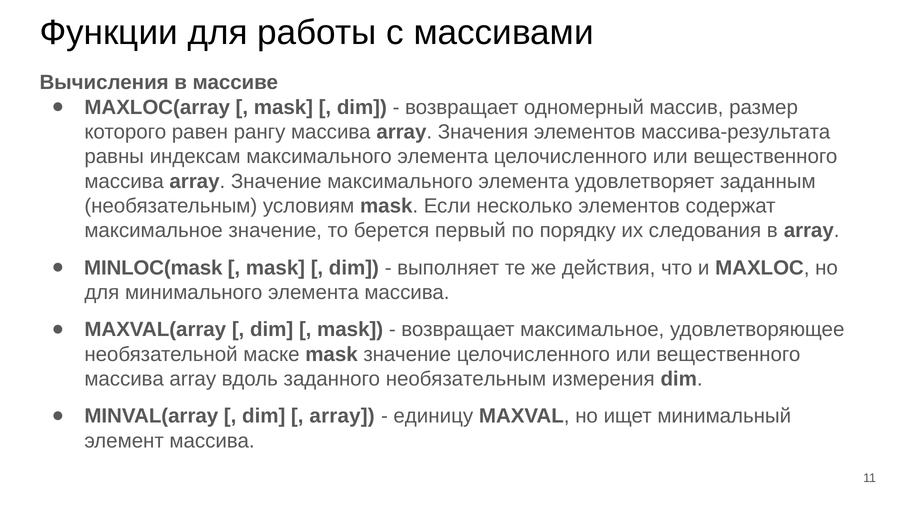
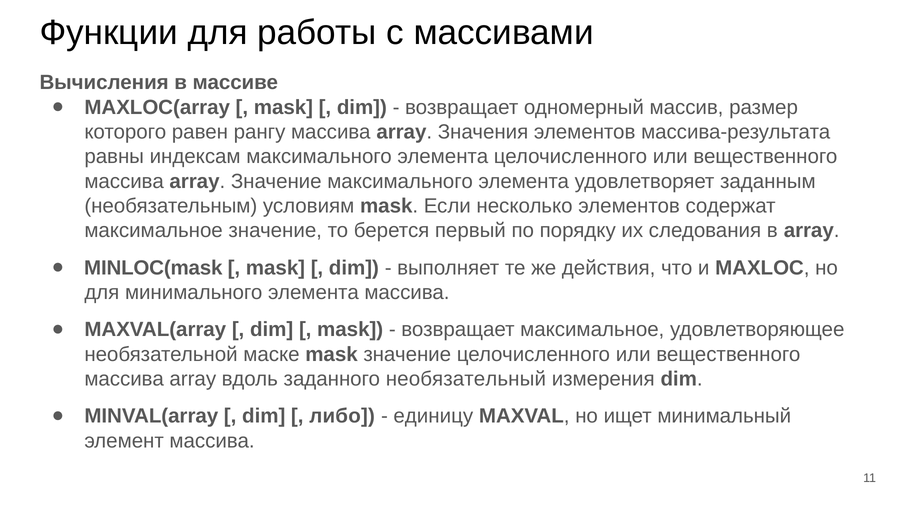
заданного необязательным: необязательным -> необязательный
array at (342, 416): array -> либо
